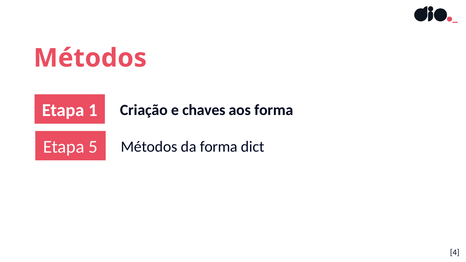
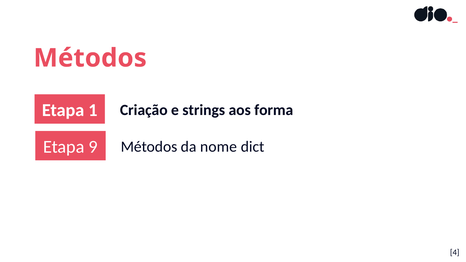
chaves: chaves -> strings
5: 5 -> 9
da forma: forma -> nome
